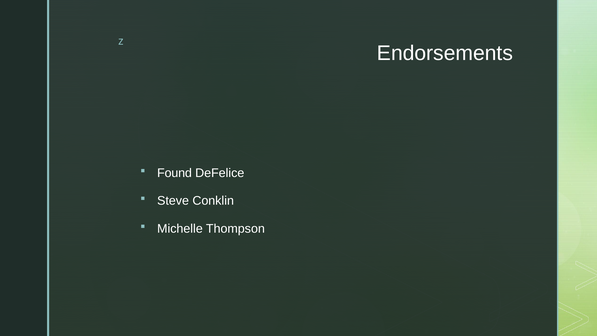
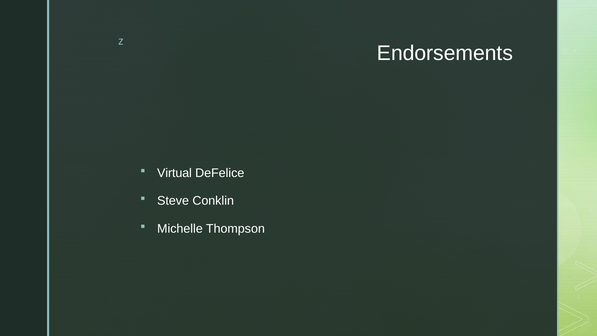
Found: Found -> Virtual
